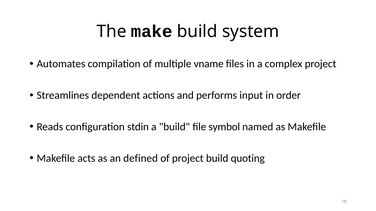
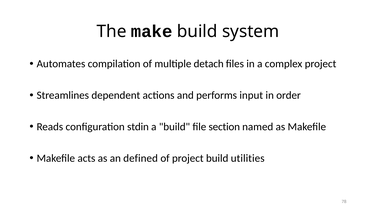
vname: vname -> detach
symbol: symbol -> section
quoting: quoting -> utilities
